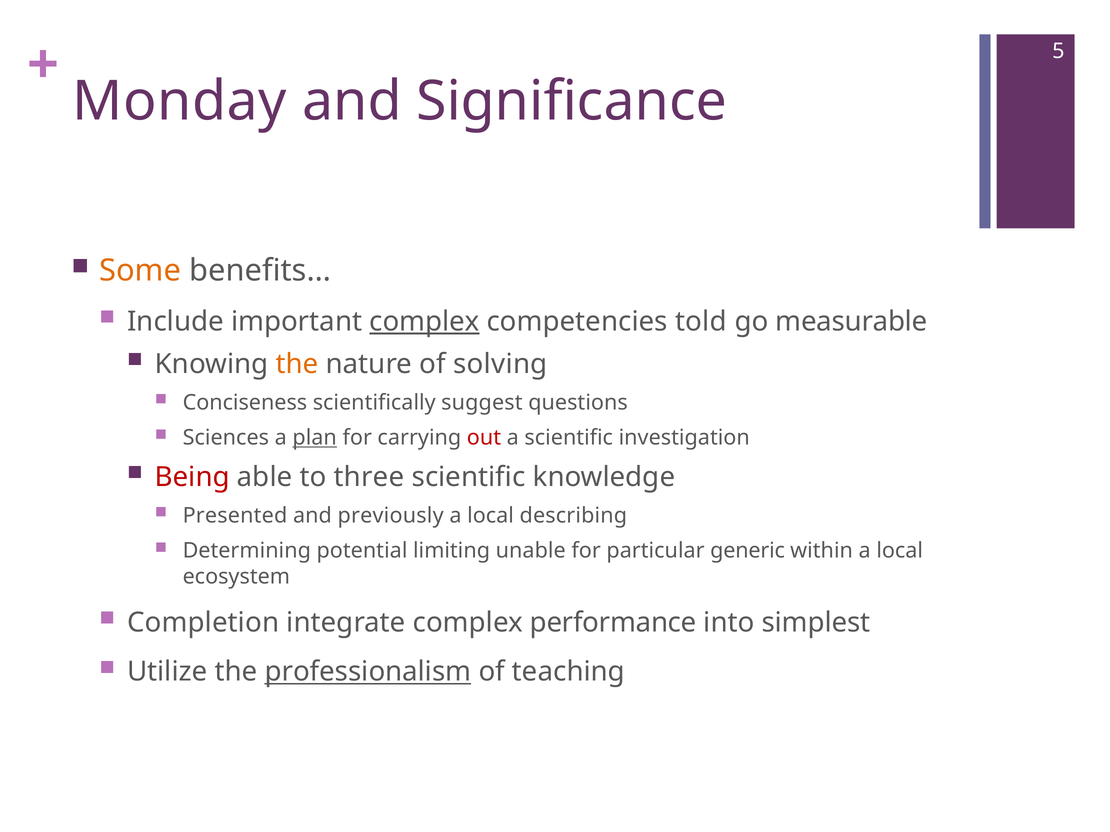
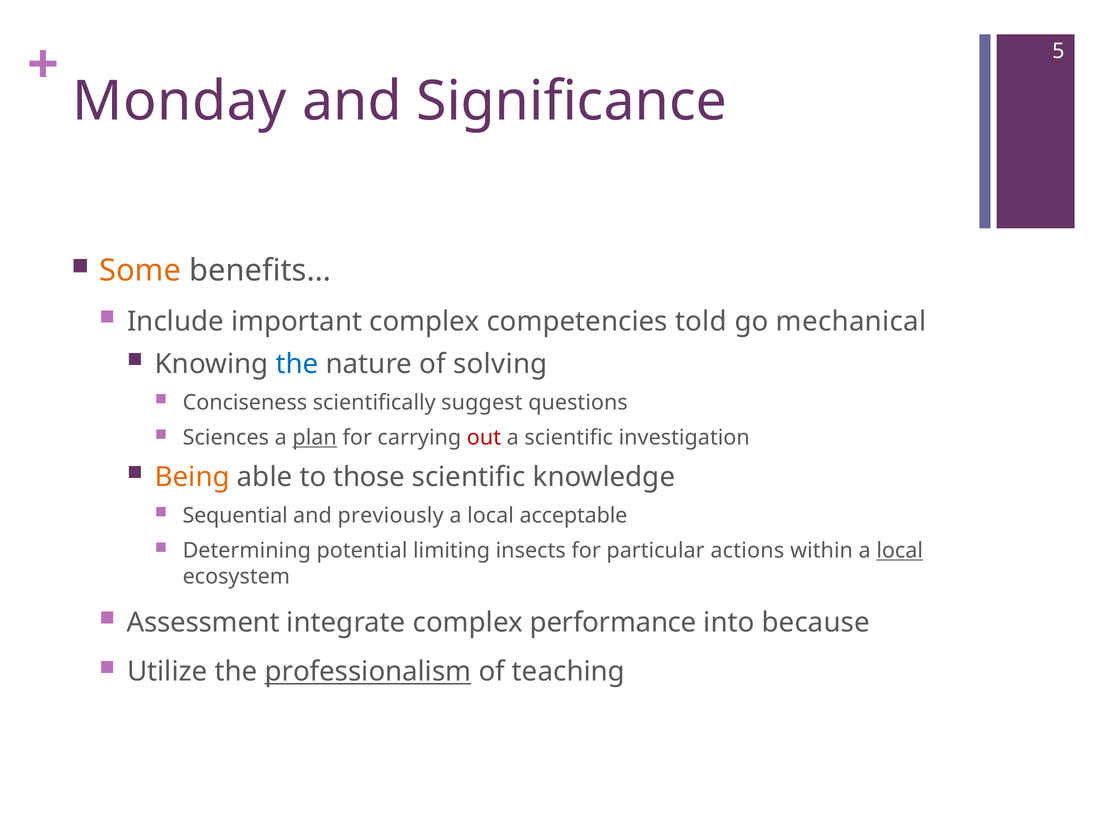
complex at (424, 322) underline: present -> none
measurable: measurable -> mechanical
the at (297, 364) colour: orange -> blue
Being colour: red -> orange
three: three -> those
Presented: Presented -> Sequential
describing: describing -> acceptable
unable: unable -> insects
generic: generic -> actions
local at (900, 551) underline: none -> present
Completion: Completion -> Assessment
simplest: simplest -> because
